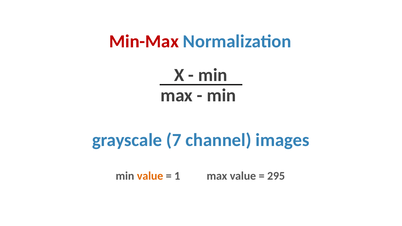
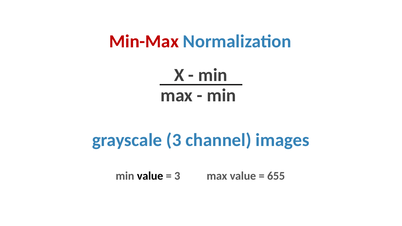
grayscale 7: 7 -> 3
value at (150, 176) colour: orange -> black
1 at (177, 176): 1 -> 3
295: 295 -> 655
